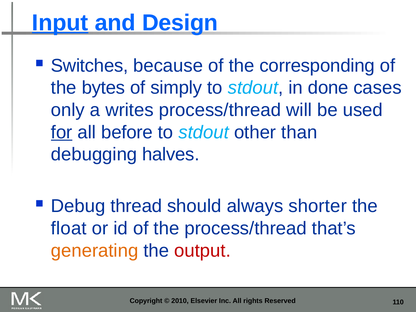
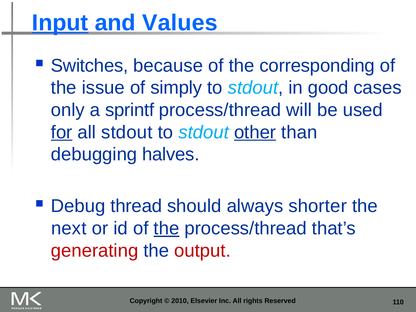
Design: Design -> Values
bytes: bytes -> issue
done: done -> good
writes: writes -> sprintf
all before: before -> stdout
other underline: none -> present
float: float -> next
the at (166, 228) underline: none -> present
generating colour: orange -> red
